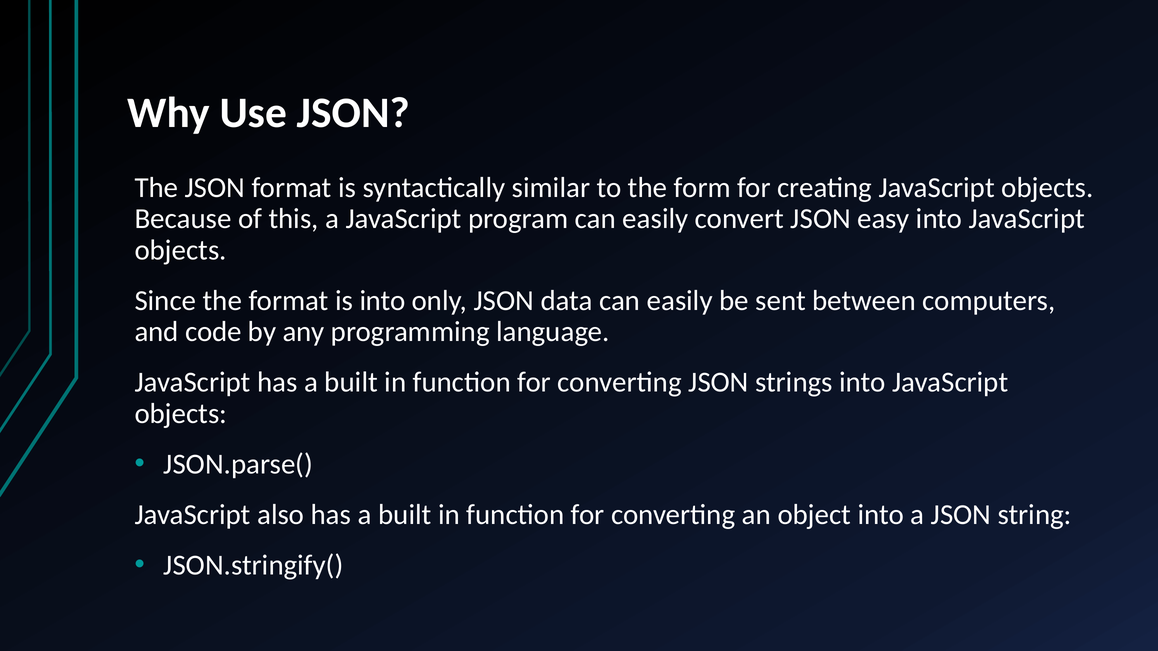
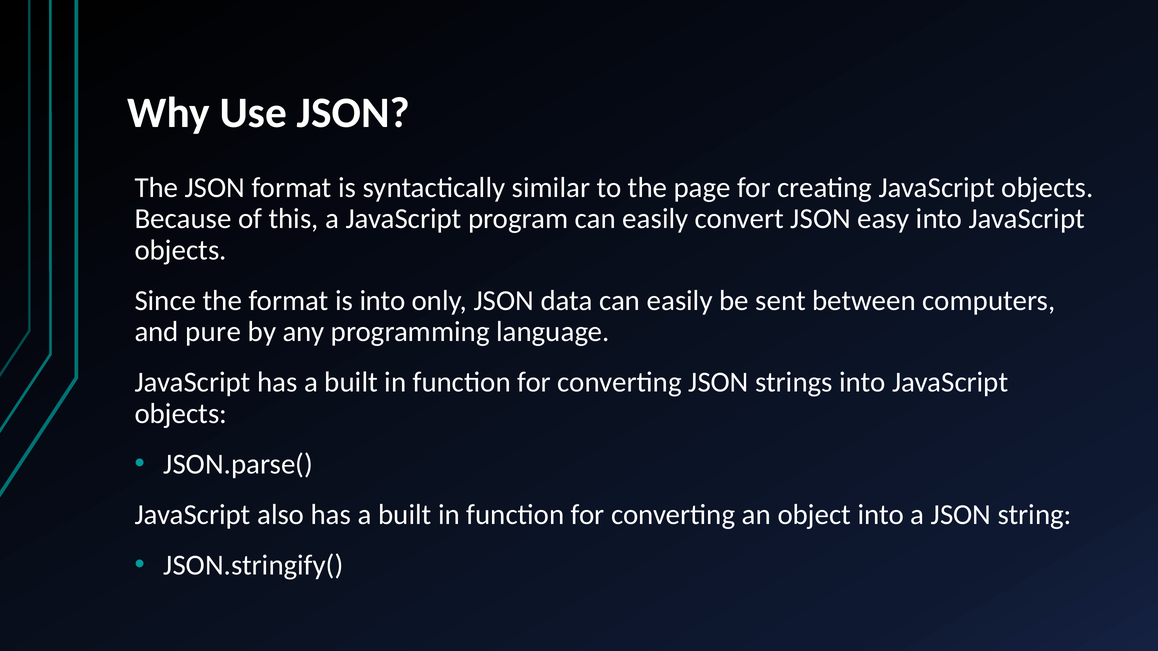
form: form -> page
code: code -> pure
